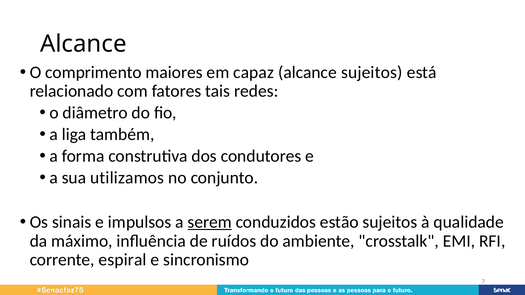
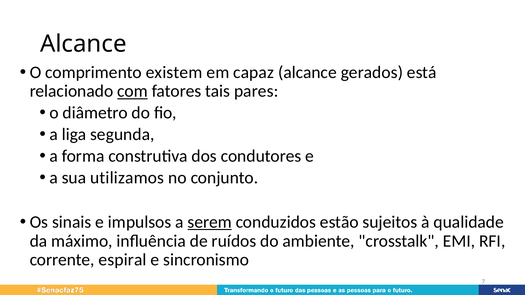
maiores: maiores -> existem
alcance sujeitos: sujeitos -> gerados
com underline: none -> present
redes: redes -> pares
também: também -> segunda
